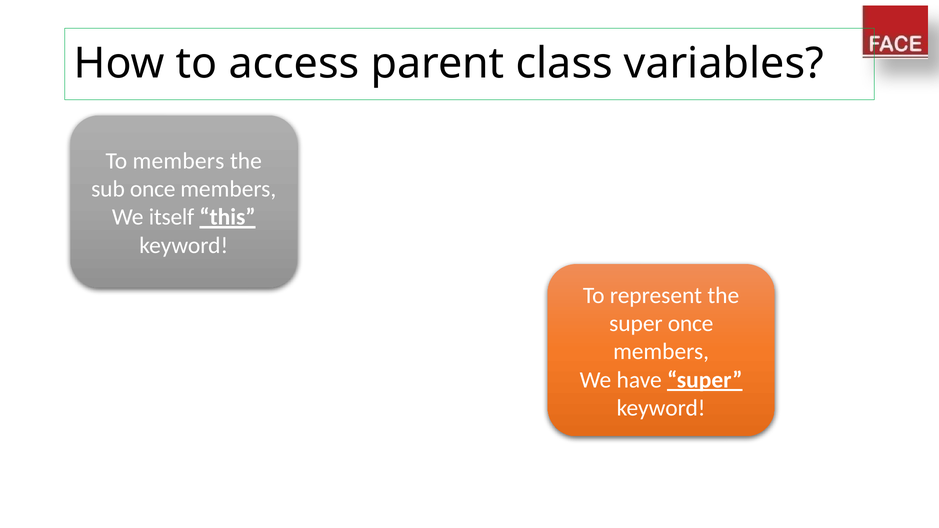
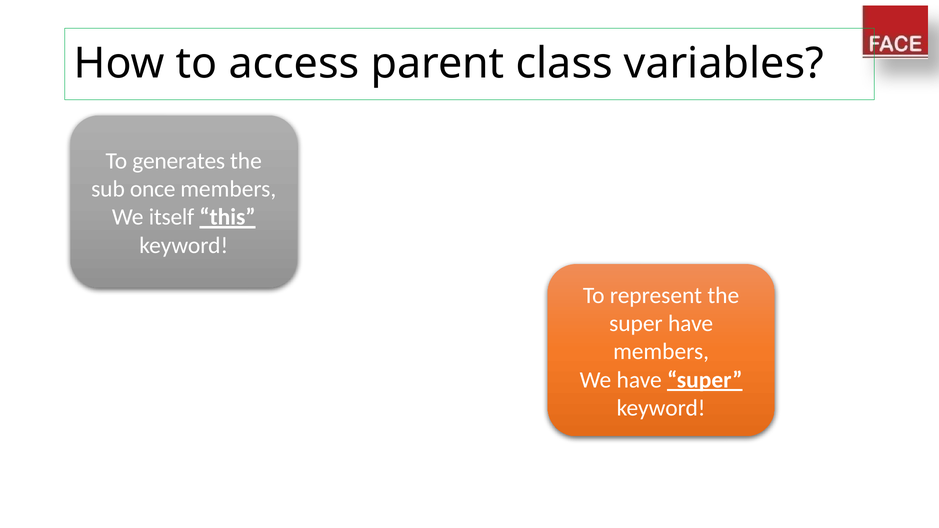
To members: members -> generates
super once: once -> have
